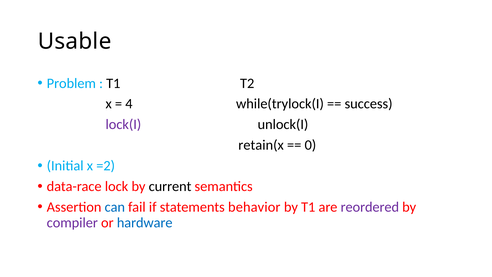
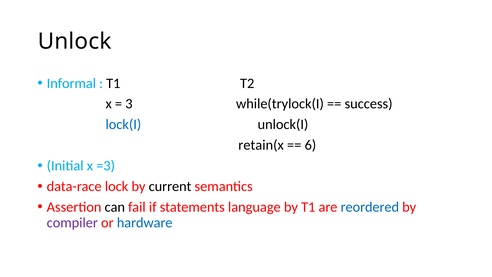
Usable: Usable -> Unlock
Problem: Problem -> Informal
4: 4 -> 3
lock(I colour: purple -> blue
0: 0 -> 6
=2: =2 -> =3
can colour: blue -> black
behavior: behavior -> language
reordered colour: purple -> blue
